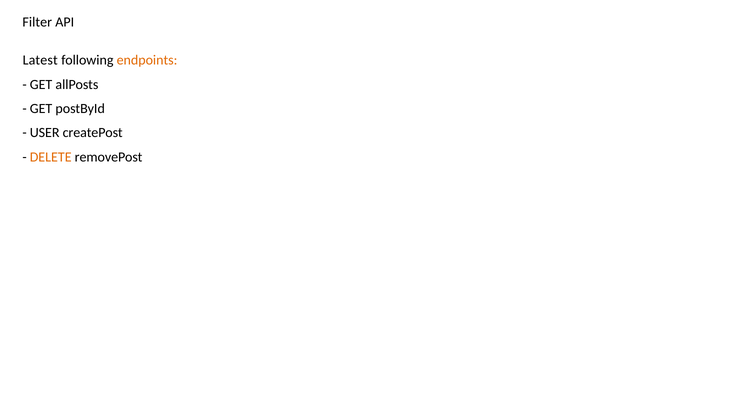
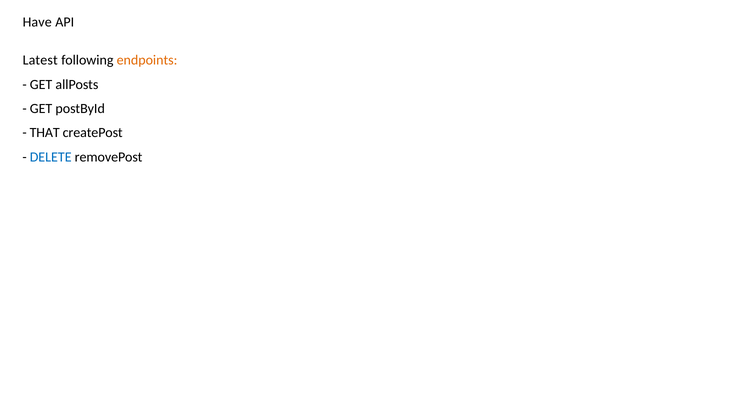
Filter: Filter -> Have
USER: USER -> THAT
DELETE colour: orange -> blue
